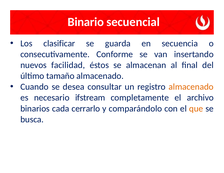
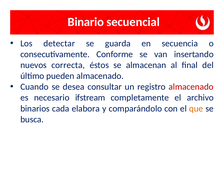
clasificar: clasificar -> detectar
facilidad: facilidad -> correcta
tamaño: tamaño -> pueden
almacenado at (191, 87) colour: orange -> red
cerrarlo: cerrarlo -> elabora
